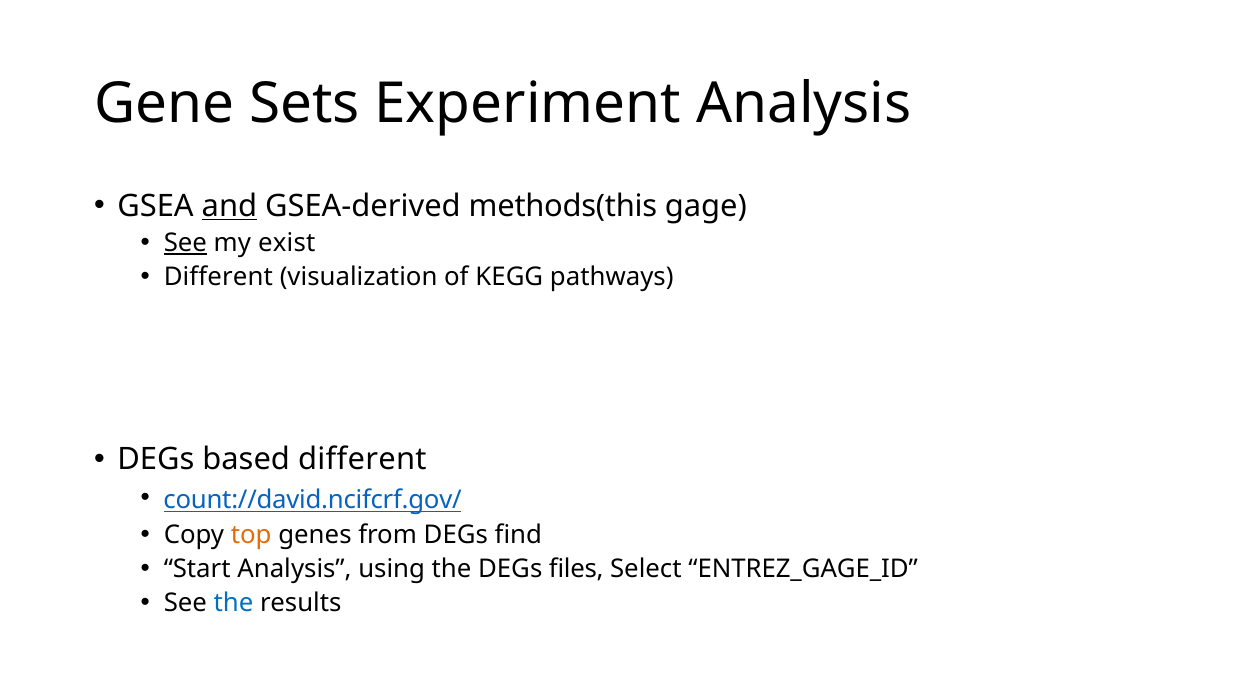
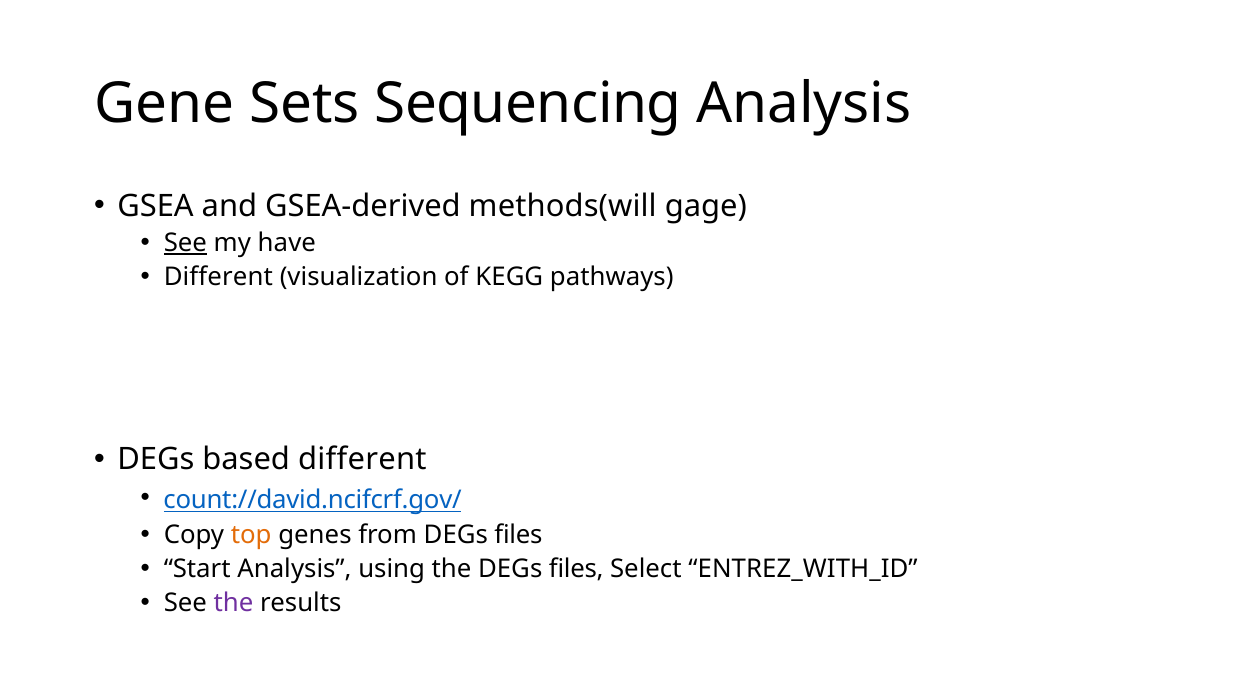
Experiment: Experiment -> Sequencing
and underline: present -> none
methods(this: methods(this -> methods(will
exist: exist -> have
from DEGs find: find -> files
ENTREZ_GAGE_ID: ENTREZ_GAGE_ID -> ENTREZ_WITH_ID
the at (234, 603) colour: blue -> purple
